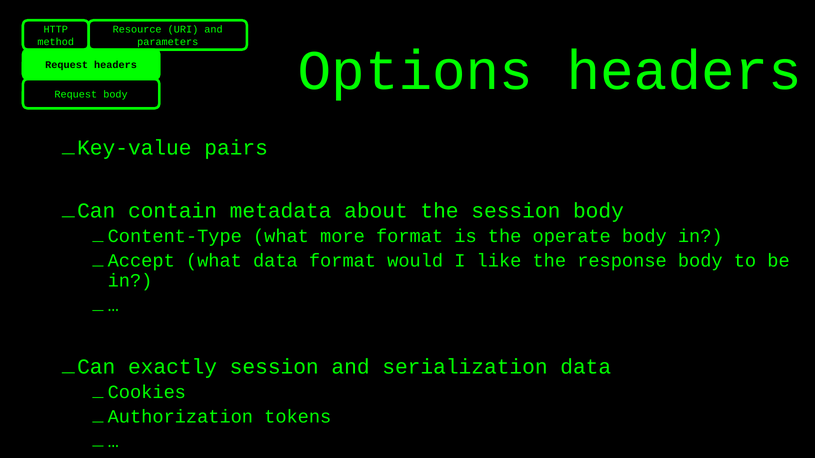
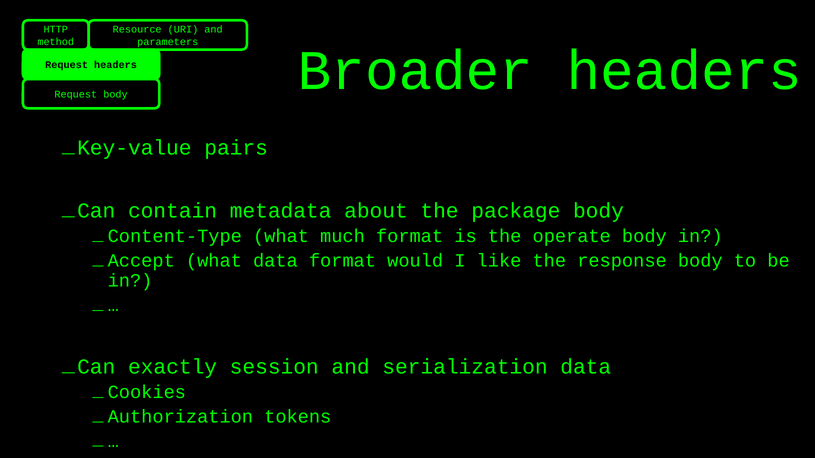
Options: Options -> Broader
the session: session -> package
more: more -> much
